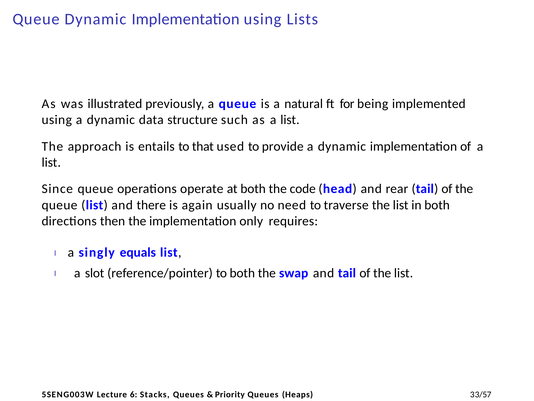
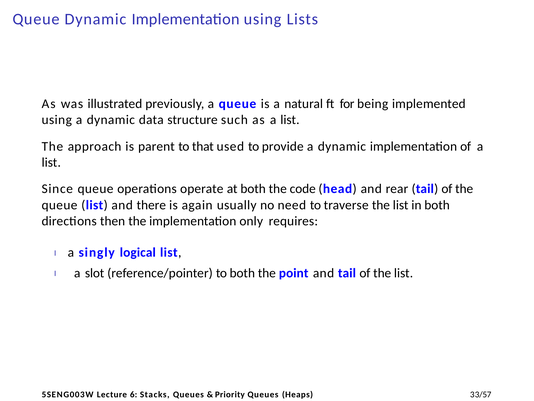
entails: entails -> parent
equals: equals -> logical
swap: swap -> point
